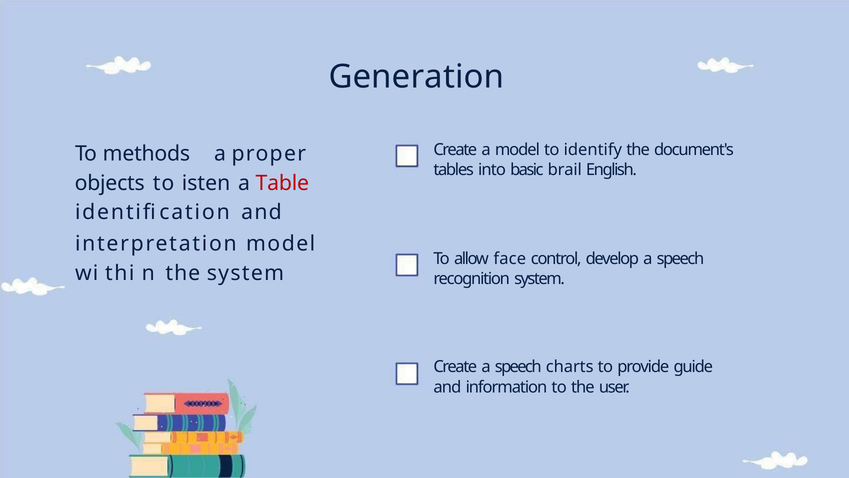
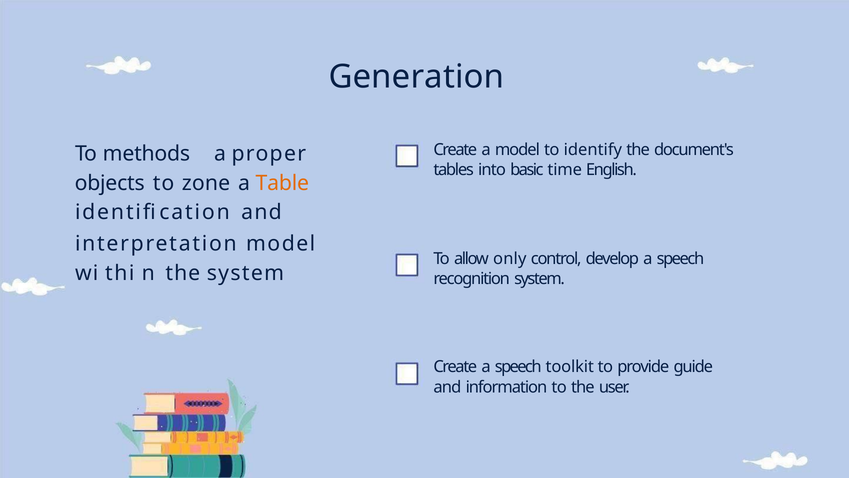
brail: brail -> time
isten: isten -> zone
Table colour: red -> orange
face: face -> only
charts: charts -> toolkit
